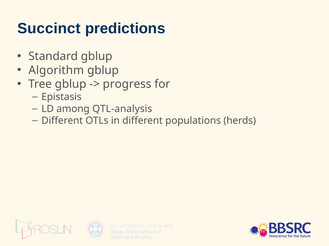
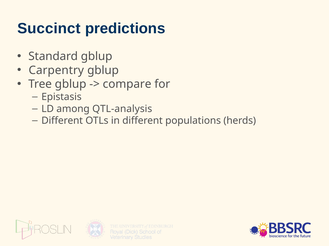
Algorithm: Algorithm -> Carpentry
progress: progress -> compare
